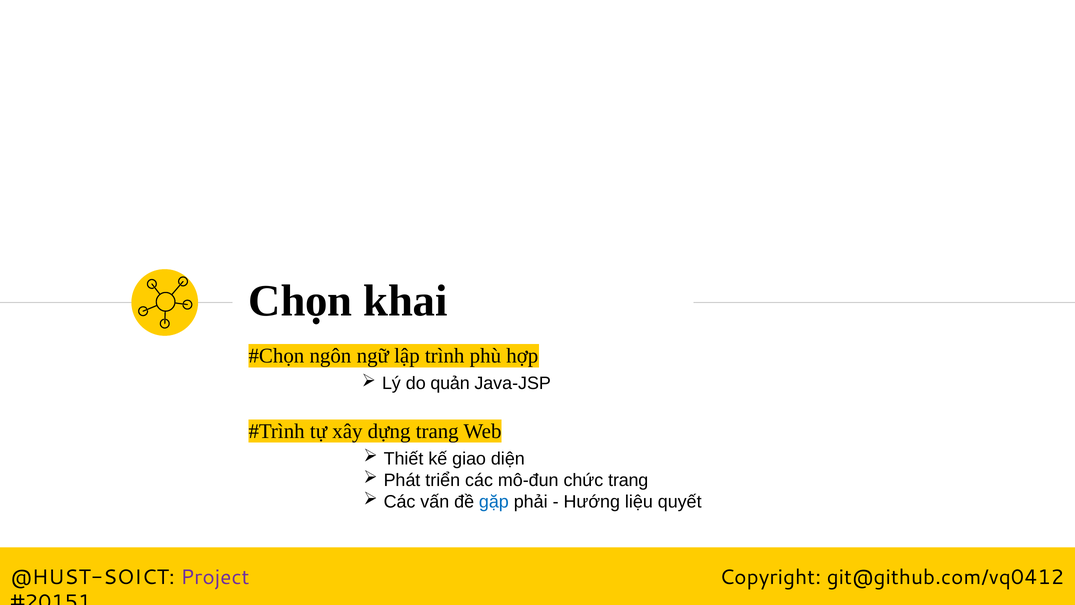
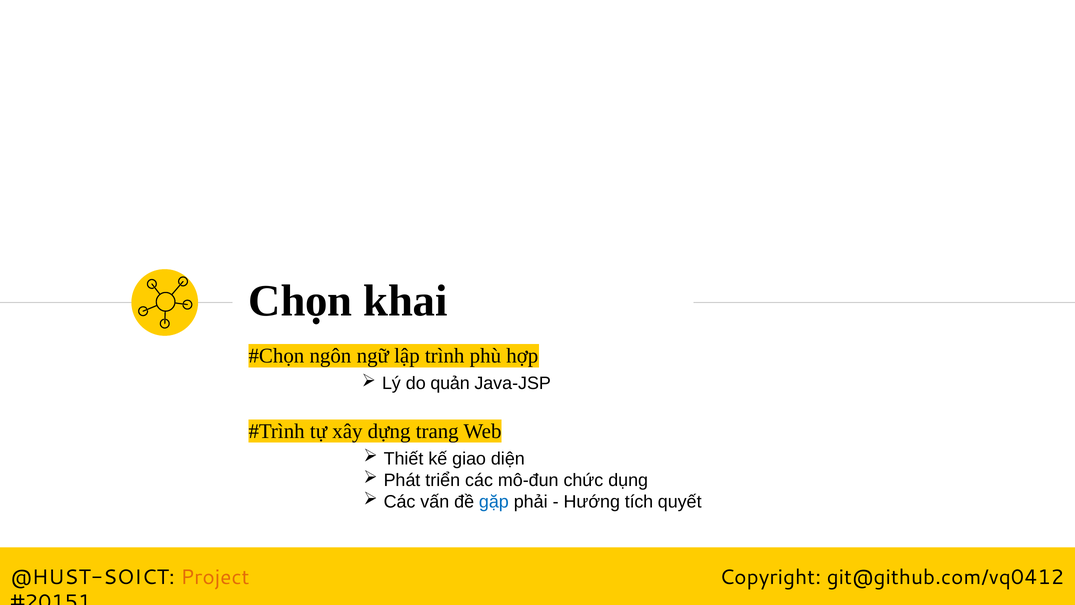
chức trang: trang -> dụng
liệu: liệu -> tích
Project colour: purple -> orange
